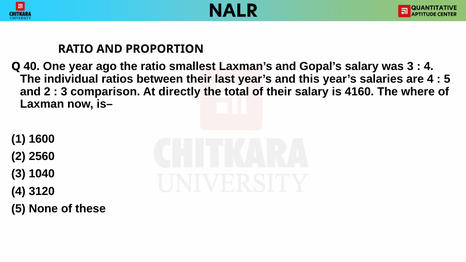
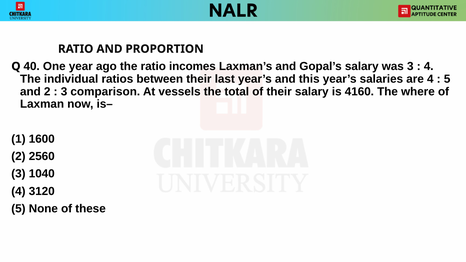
smallest: smallest -> incomes
directly: directly -> vessels
